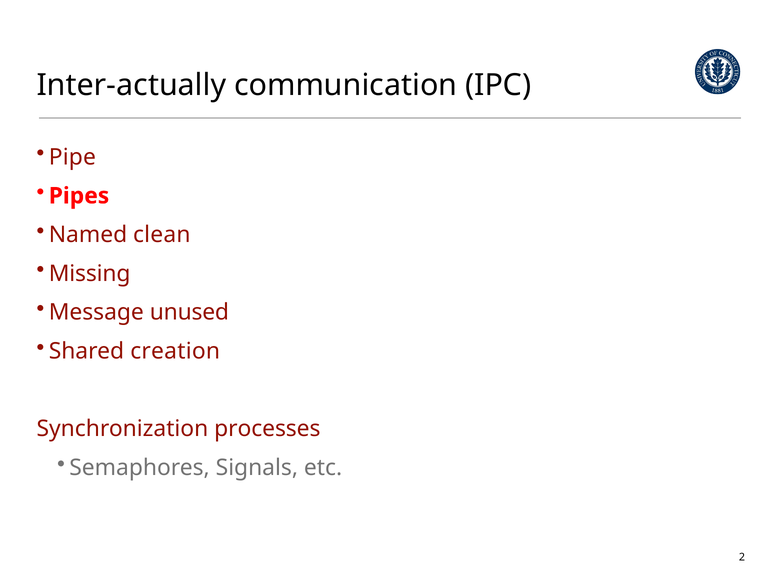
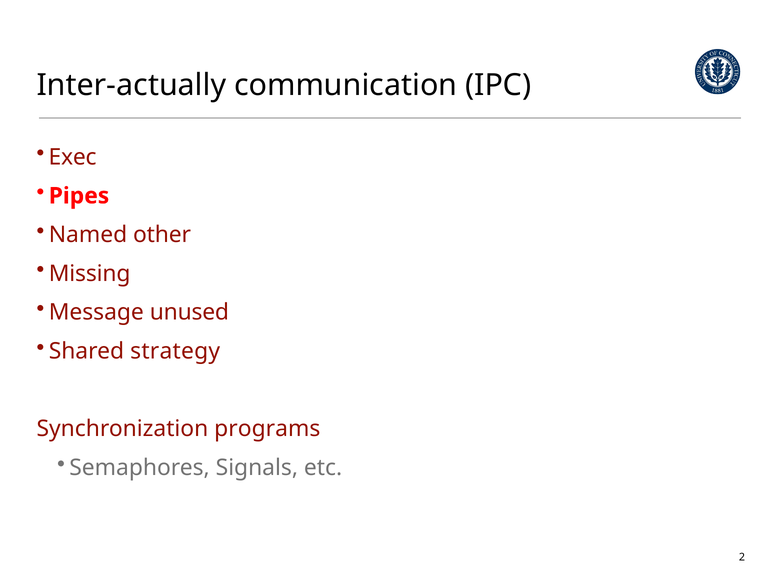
Pipe: Pipe -> Exec
clean: clean -> other
creation: creation -> strategy
processes: processes -> programs
